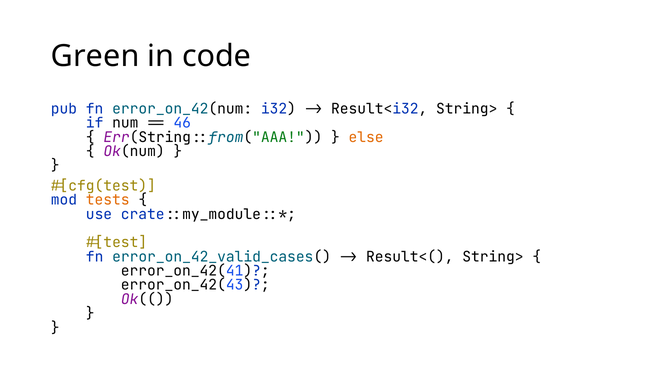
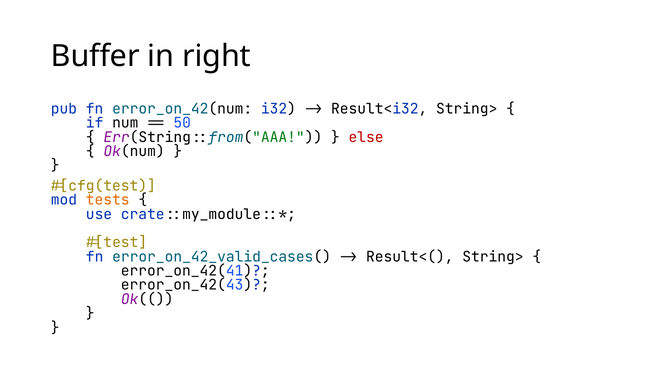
Green: Green -> Buffer
code: code -> right
46: 46 -> 50
else colour: orange -> red
